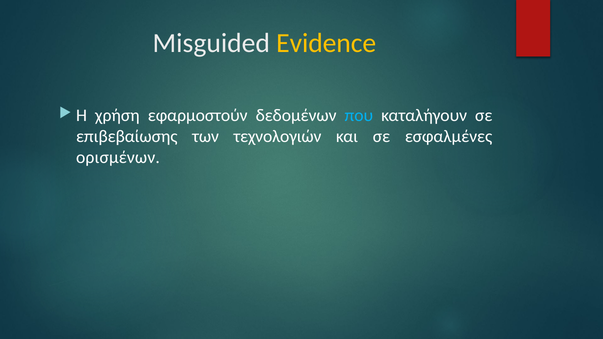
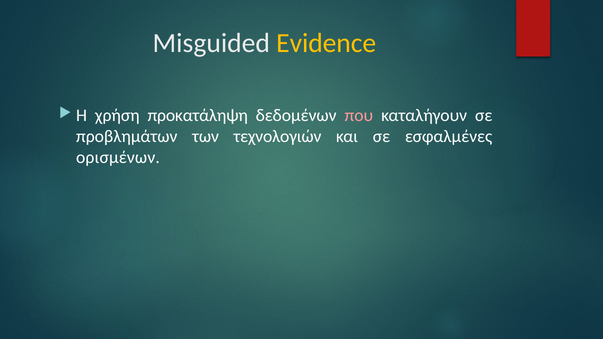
εφαρμοστούν: εφαρμοστούν -> προκατάληψη
που colour: light blue -> pink
επιβεβαίωσης: επιβεβαίωσης -> προβλημάτων
